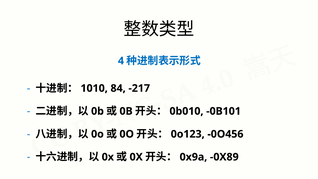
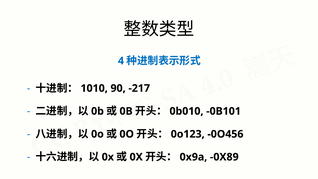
84: 84 -> 90
